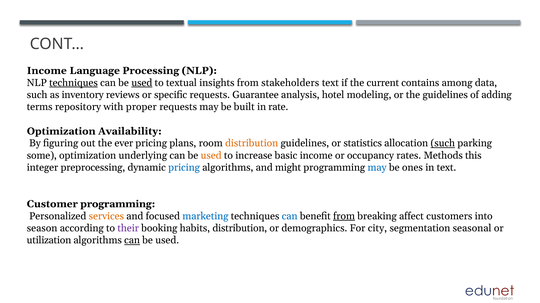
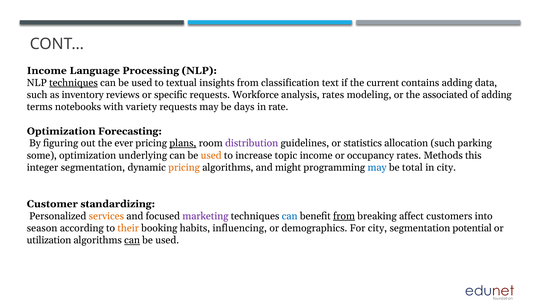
used at (142, 83) underline: present -> none
stakeholders: stakeholders -> classification
contains among: among -> adding
Guarantee: Guarantee -> Workforce
analysis hotel: hotel -> rates
the guidelines: guidelines -> associated
repository: repository -> notebooks
proper: proper -> variety
built: built -> days
Availability: Availability -> Forecasting
plans underline: none -> present
distribution at (252, 144) colour: orange -> purple
such at (443, 144) underline: present -> none
basic: basic -> topic
integer preprocessing: preprocessing -> segmentation
pricing at (184, 168) colour: blue -> orange
ones: ones -> total
in text: text -> city
Customer programming: programming -> standardizing
marketing colour: blue -> purple
their colour: purple -> orange
habits distribution: distribution -> influencing
seasonal: seasonal -> potential
